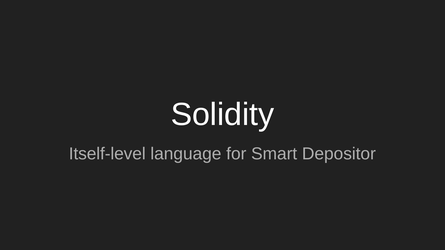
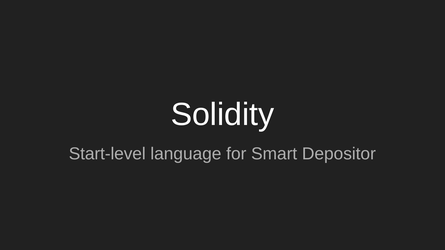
Itself-level: Itself-level -> Start-level
